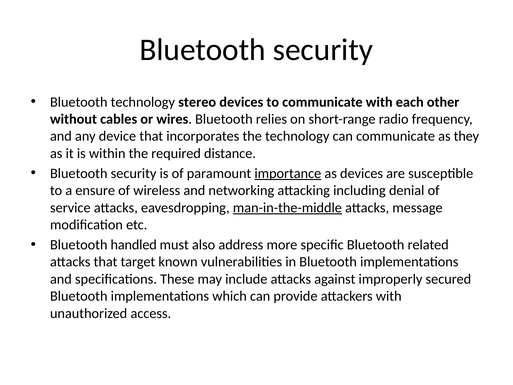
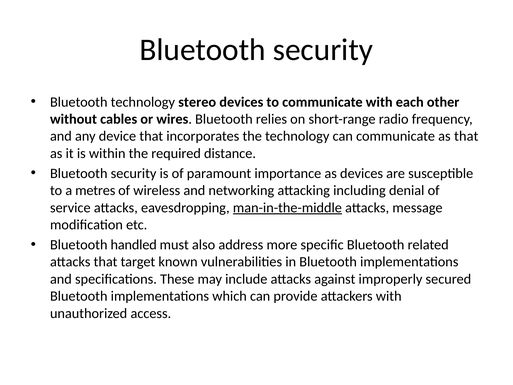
as they: they -> that
importance underline: present -> none
ensure: ensure -> metres
